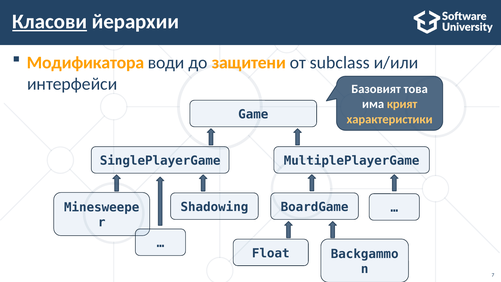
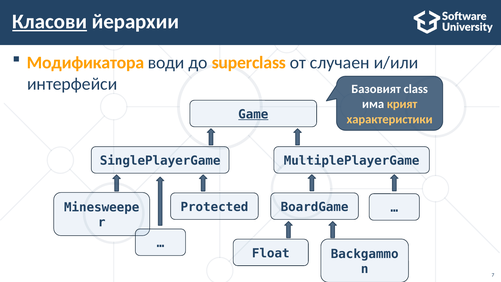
защитени: защитени -> superclass
subclass: subclass -> случаен
това: това -> class
Game underline: none -> present
Shadowing: Shadowing -> Protected
